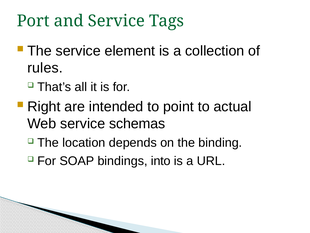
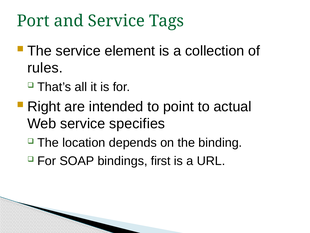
schemas: schemas -> specifies
into: into -> first
